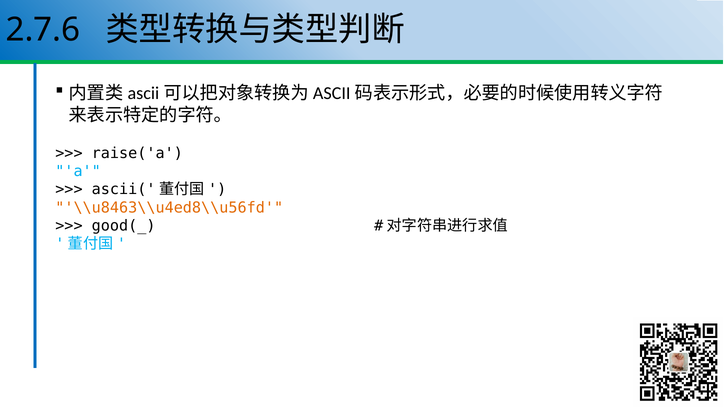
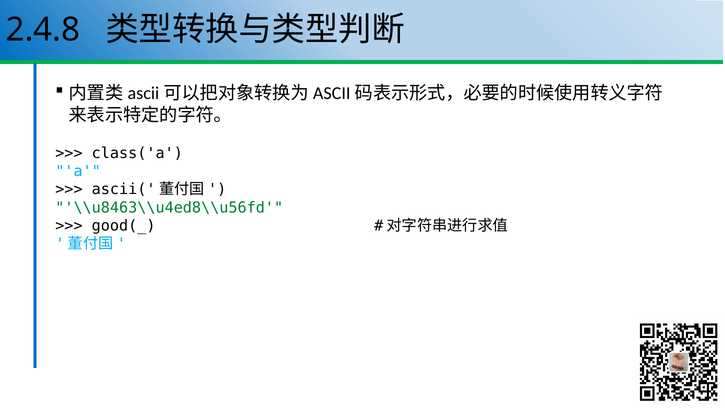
2.7.6: 2.7.6 -> 2.4.8
raise('a: raise('a -> class('a
\\u8463\\u4ed8\\u56fd colour: orange -> green
